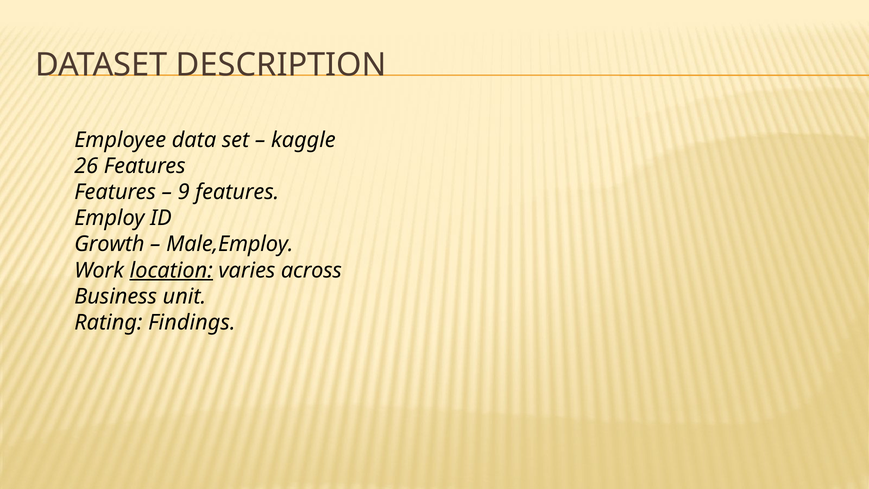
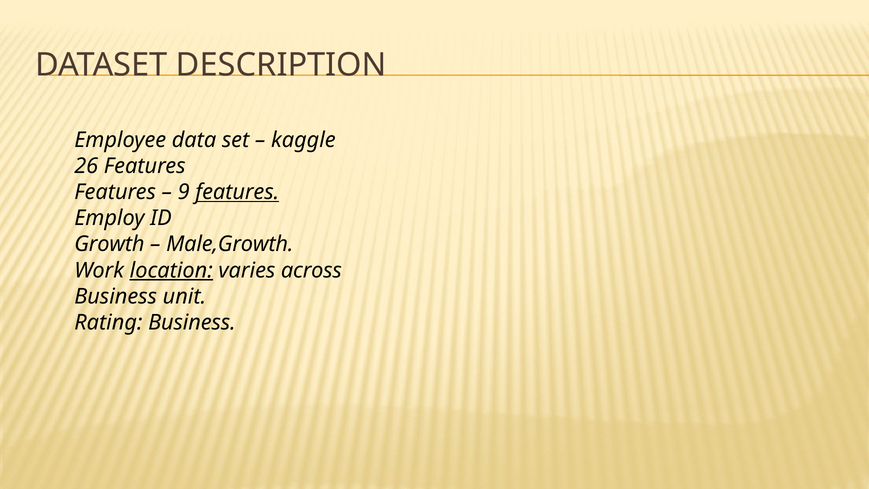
features at (237, 192) underline: none -> present
Male,Employ: Male,Employ -> Male,Growth
Rating Findings: Findings -> Business
